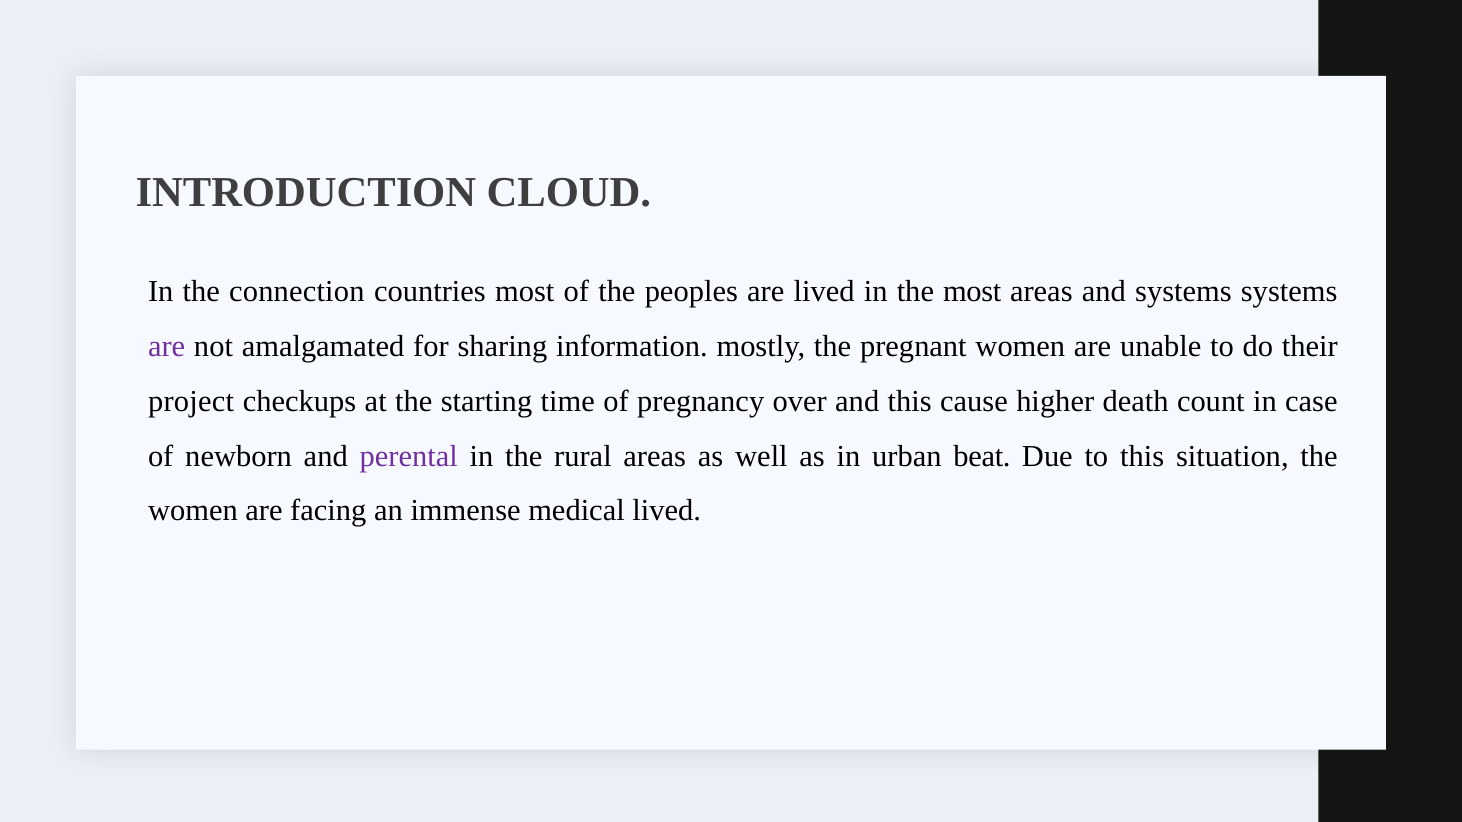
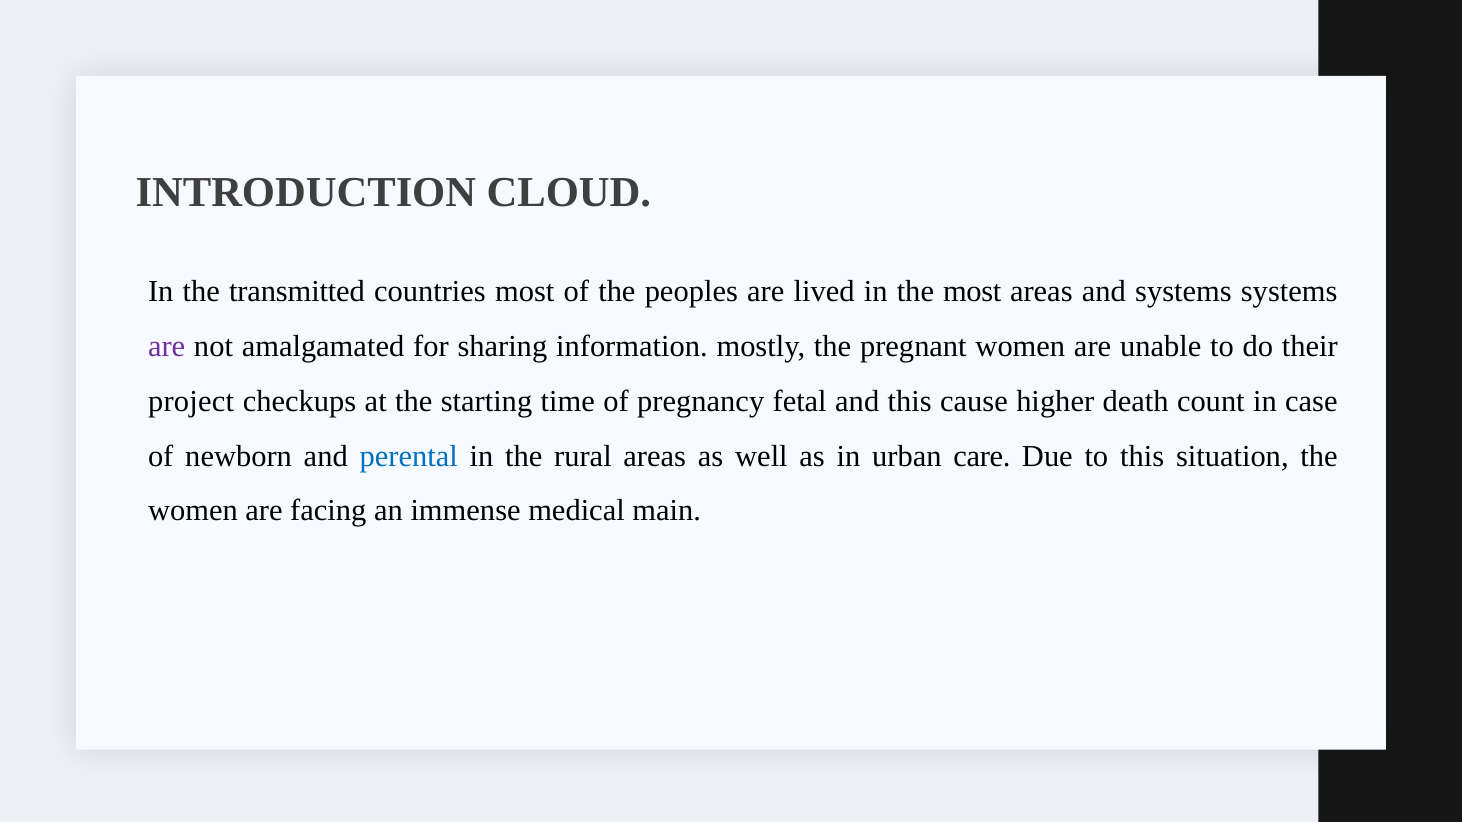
connection: connection -> transmitted
over: over -> fetal
perental colour: purple -> blue
beat: beat -> care
medical lived: lived -> main
